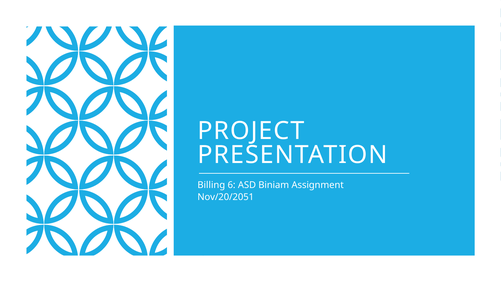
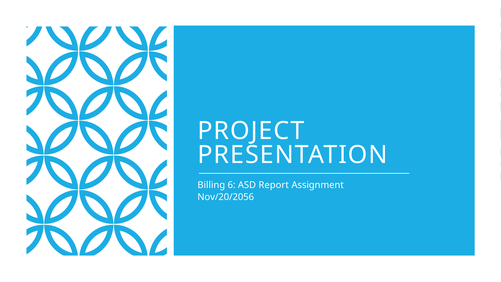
Biniam: Biniam -> Report
Nov/20/2051: Nov/20/2051 -> Nov/20/2056
